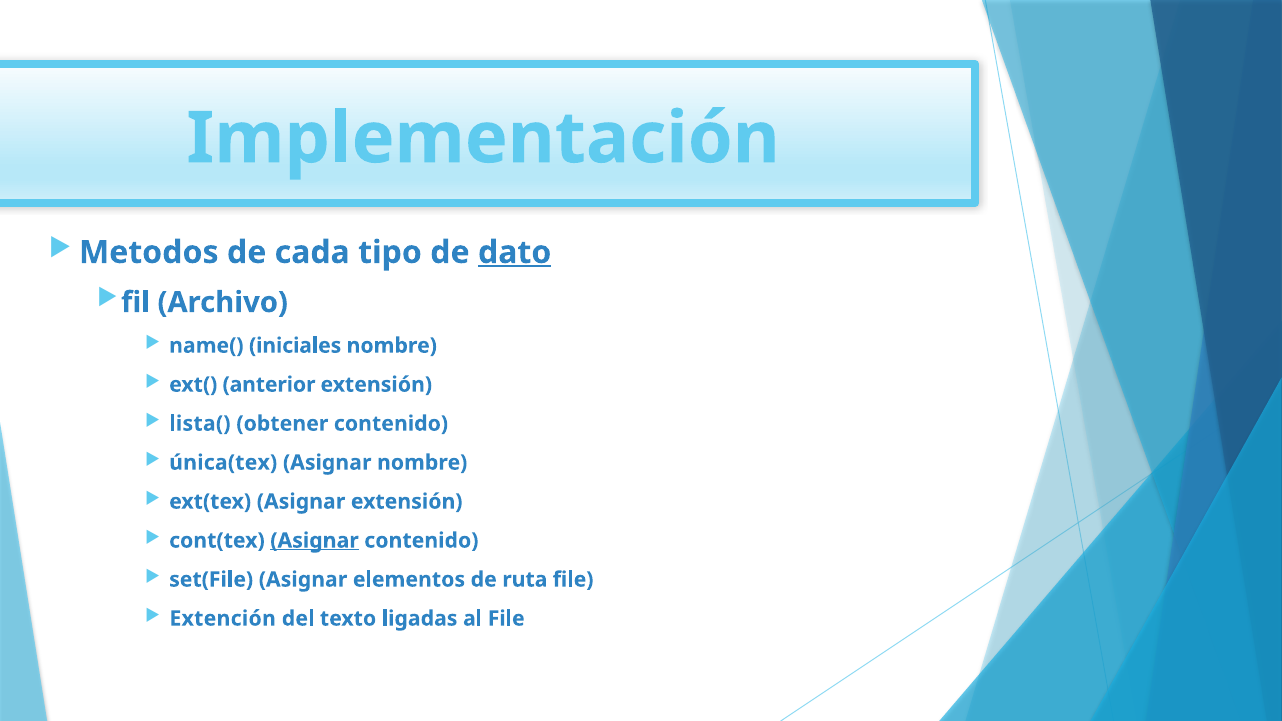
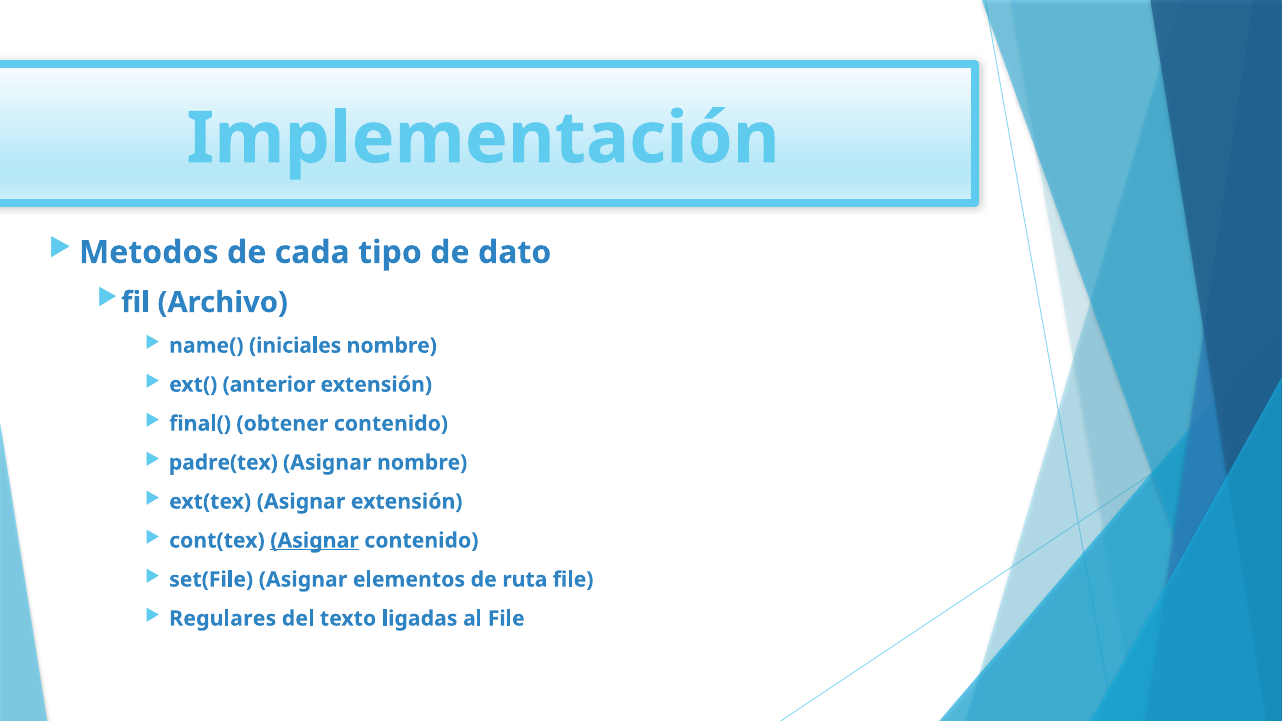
dato underline: present -> none
lista(: lista( -> final(
única(tex: única(tex -> padre(tex
Extención: Extención -> Regulares
